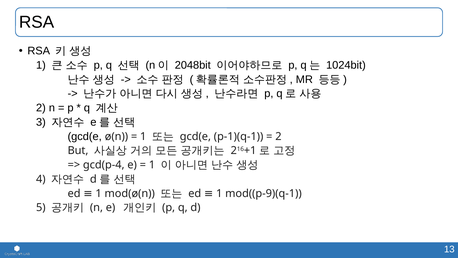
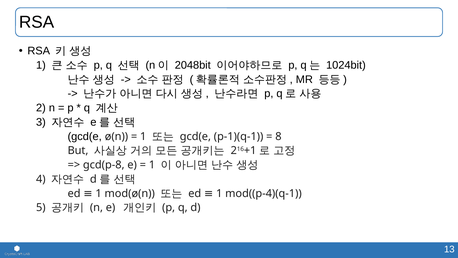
2 at (278, 136): 2 -> 8
gcd(p-4: gcd(p-4 -> gcd(p-8
mod((p-9)(q-1: mod((p-9)(q-1 -> mod((p-4)(q-1
